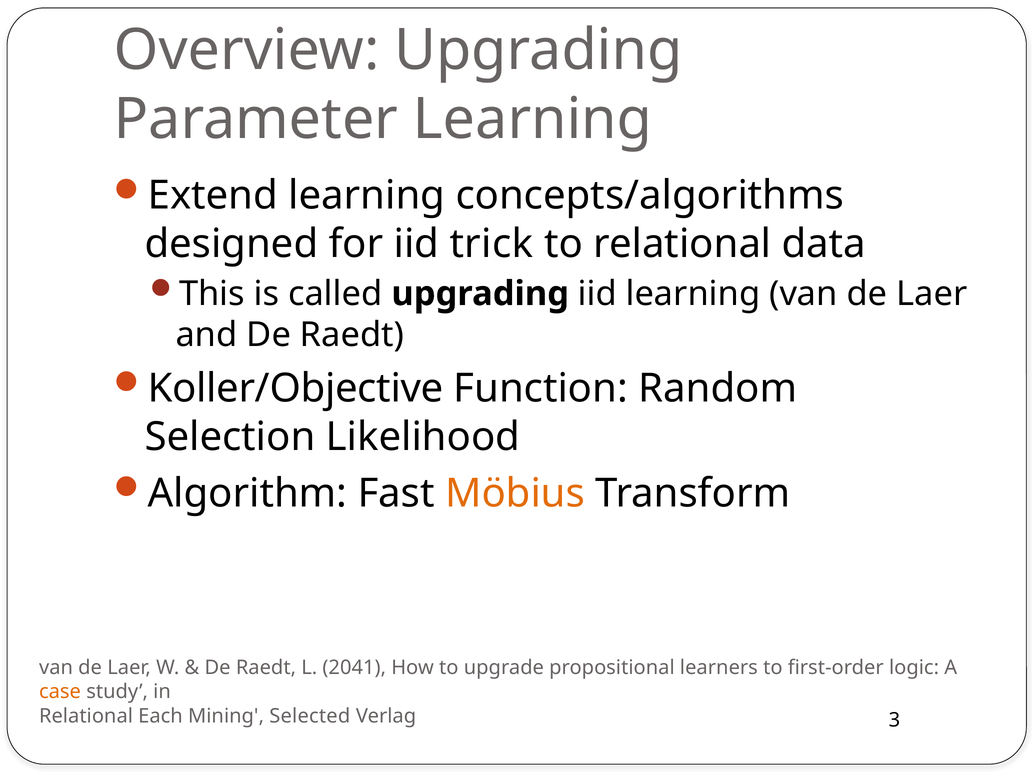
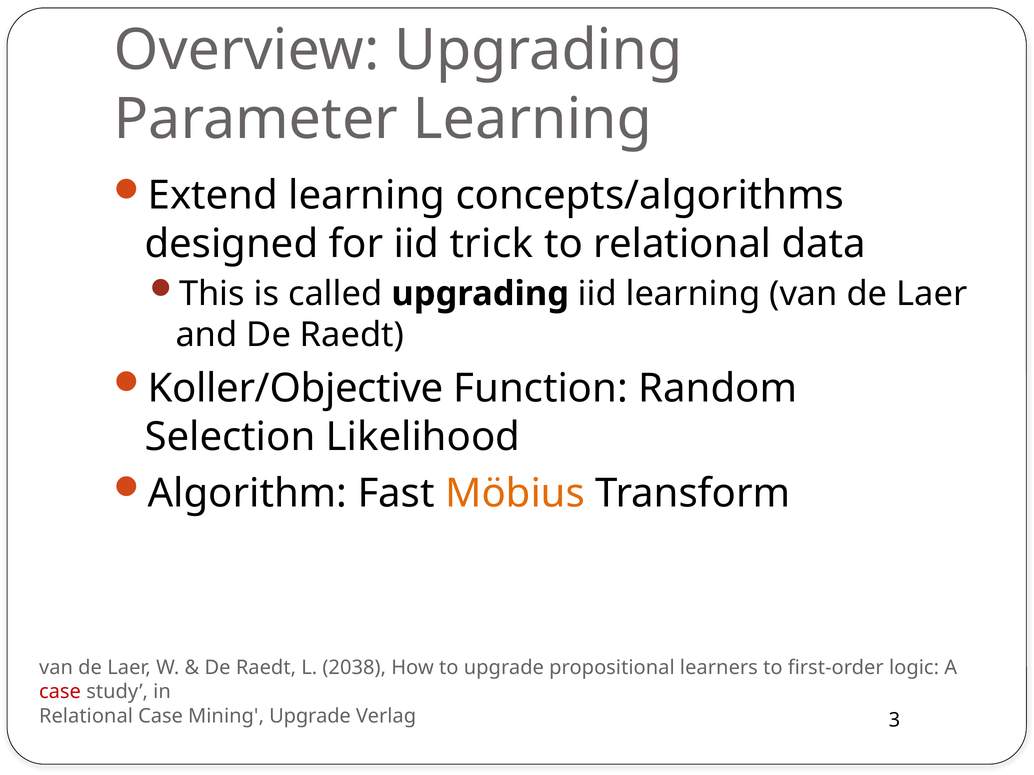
2041: 2041 -> 2038
case at (60, 692) colour: orange -> red
Relational Each: Each -> Case
Mining Selected: Selected -> Upgrade
